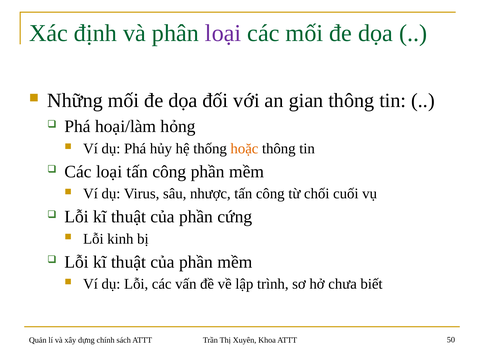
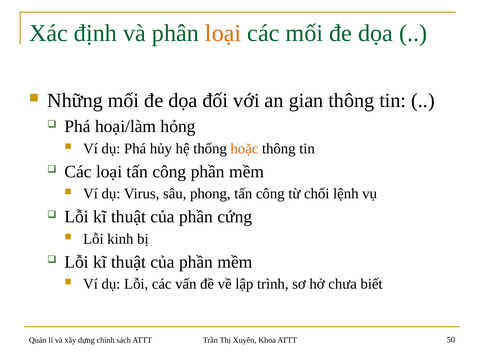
loại at (223, 33) colour: purple -> orange
nhược: nhược -> phong
cuối: cuối -> lệnh
